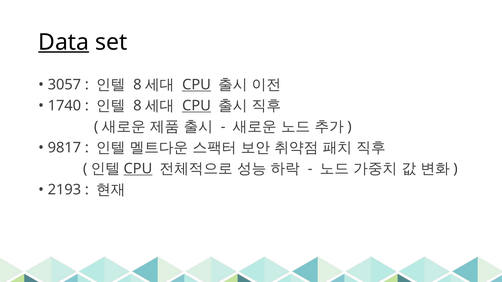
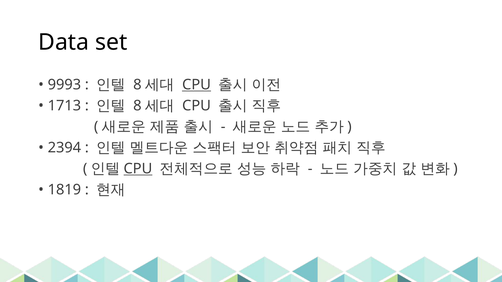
Data underline: present -> none
3057: 3057 -> 9993
1740: 1740 -> 1713
CPU at (196, 106) underline: present -> none
9817: 9817 -> 2394
2193: 2193 -> 1819
